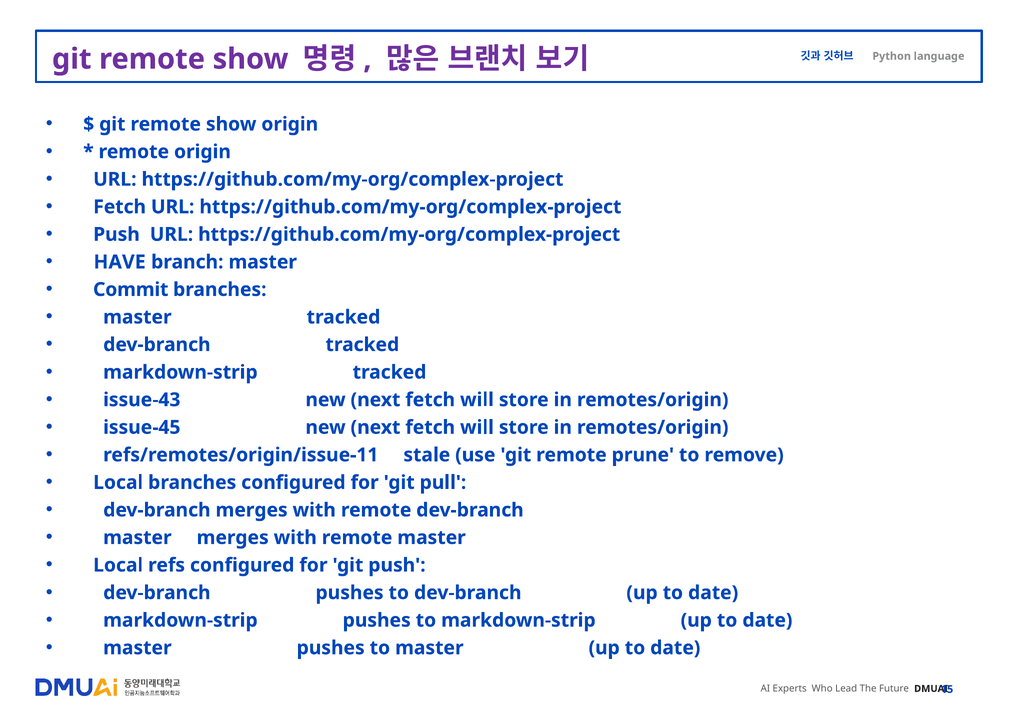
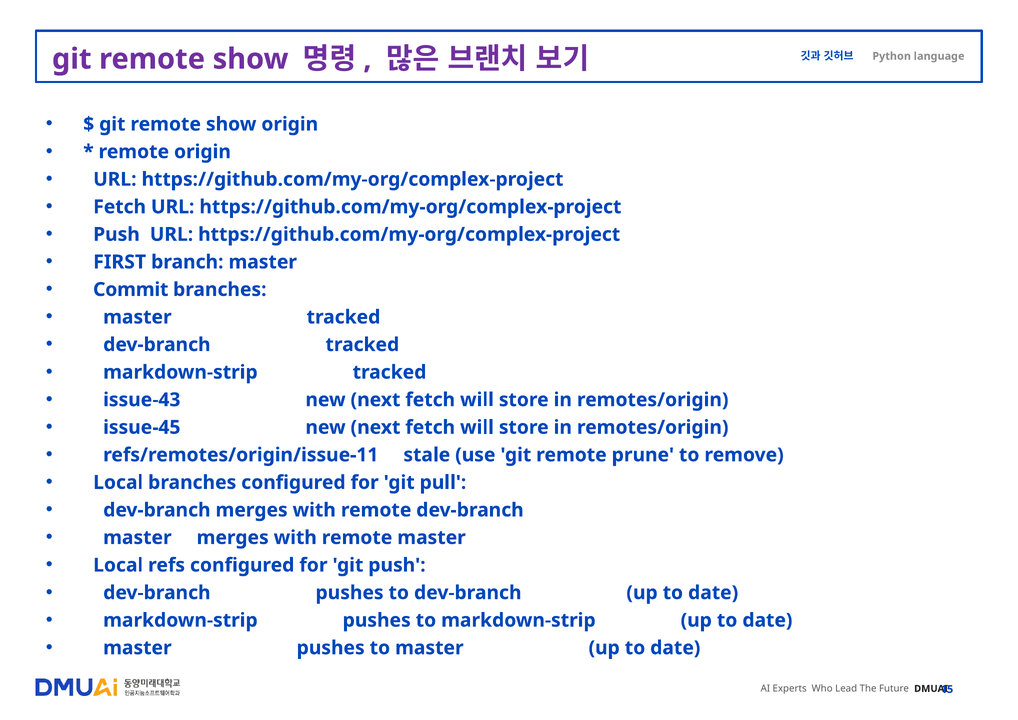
HAVE: HAVE -> FIRST
